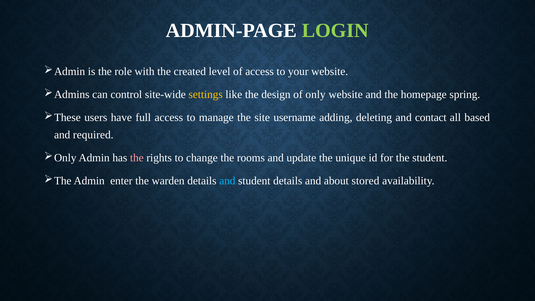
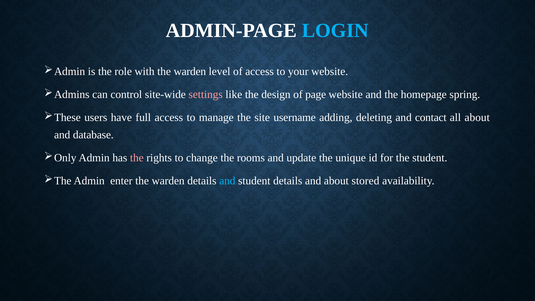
LOGIN colour: light green -> light blue
with the created: created -> warden
settings colour: yellow -> pink
only: only -> page
all based: based -> about
required: required -> database
